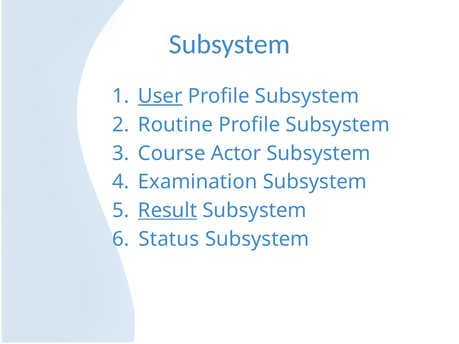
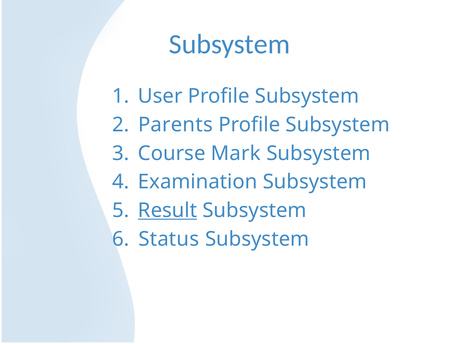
User underline: present -> none
Routine: Routine -> Parents
Actor: Actor -> Mark
